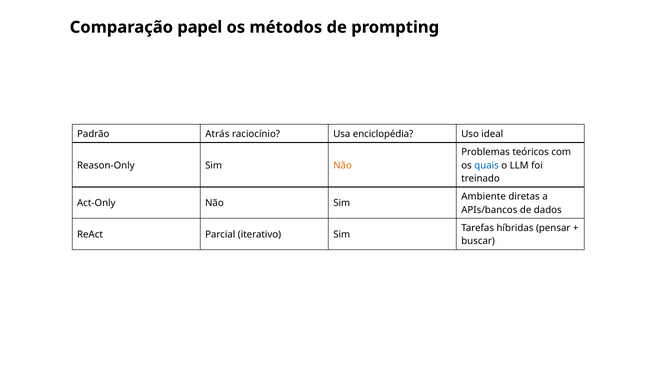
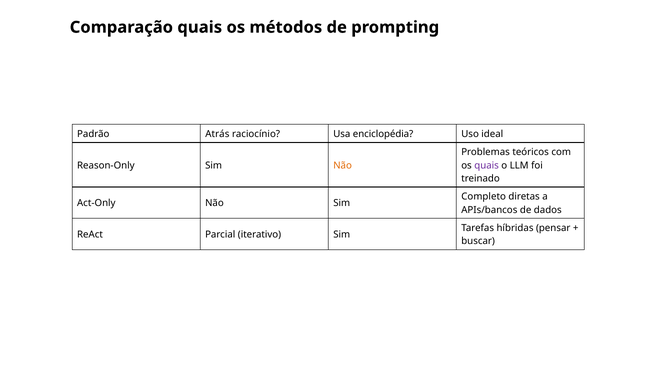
Comparação papel: papel -> quais
quais at (487, 165) colour: blue -> purple
Ambiente: Ambiente -> Completo
